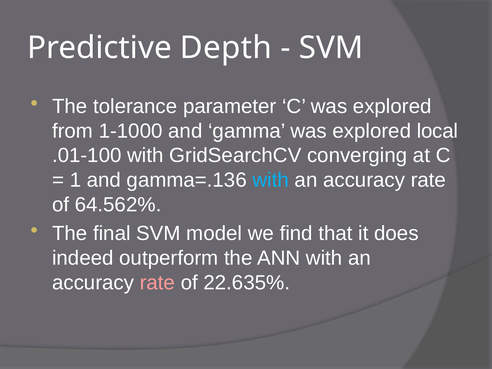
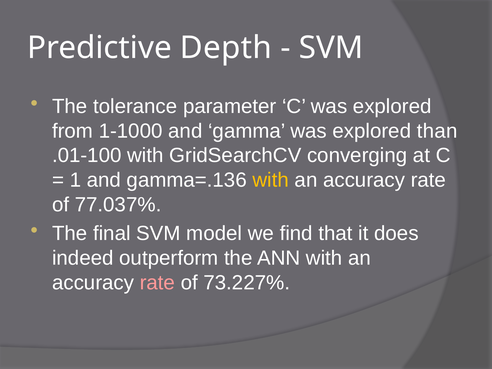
local: local -> than
with at (271, 180) colour: light blue -> yellow
64.562%: 64.562% -> 77.037%
22.635%: 22.635% -> 73.227%
